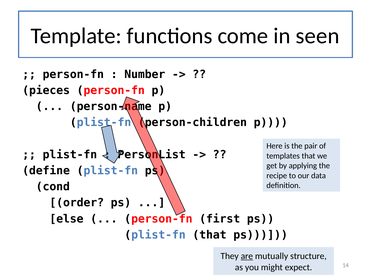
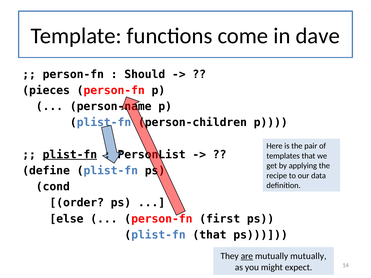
seen: seen -> dave
Number: Number -> Should
plist-fn at (70, 155) underline: none -> present
mutually structure: structure -> mutually
